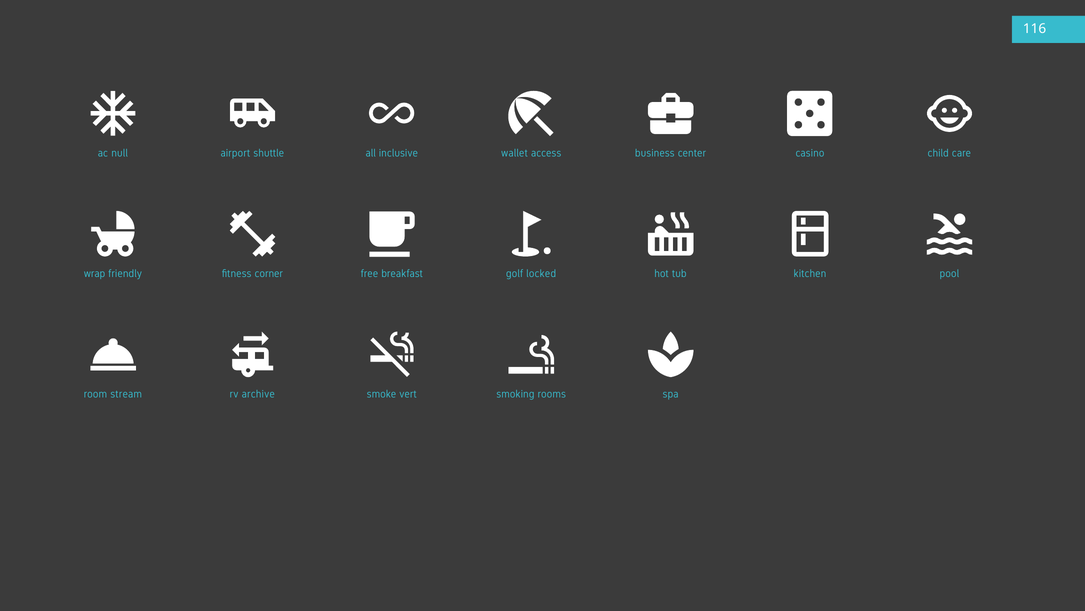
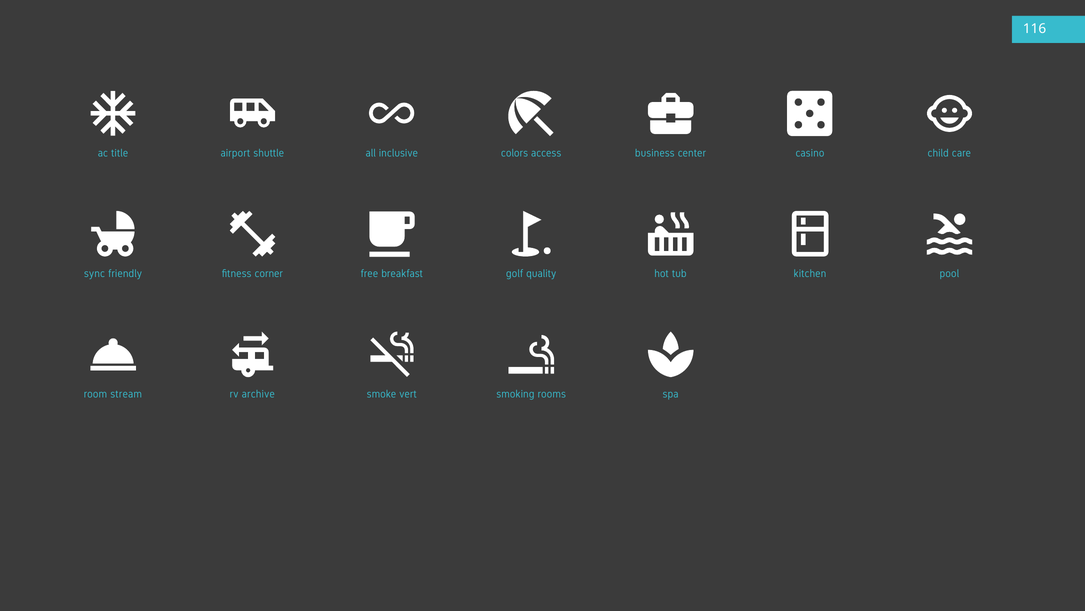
null: null -> title
wallet: wallet -> colors
wrap: wrap -> sync
locked: locked -> quality
